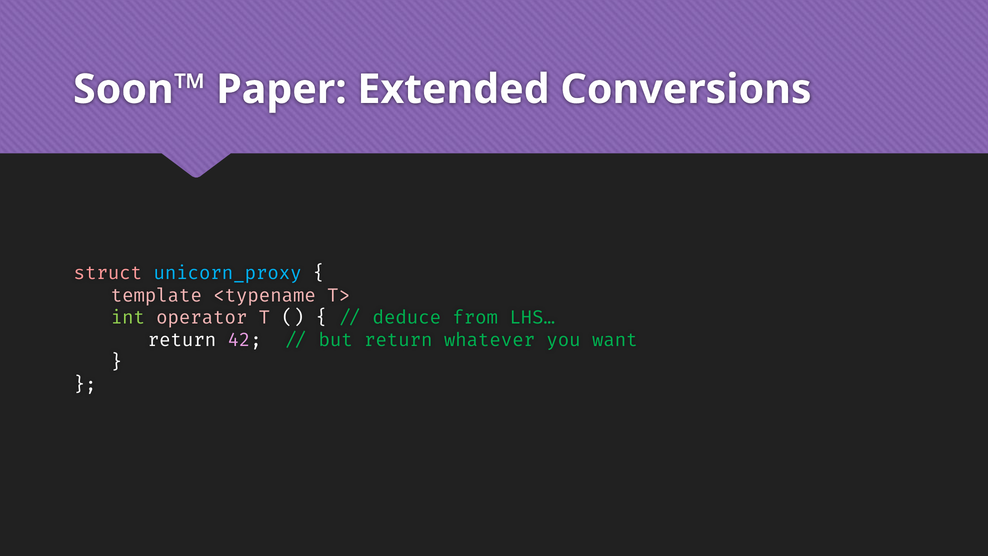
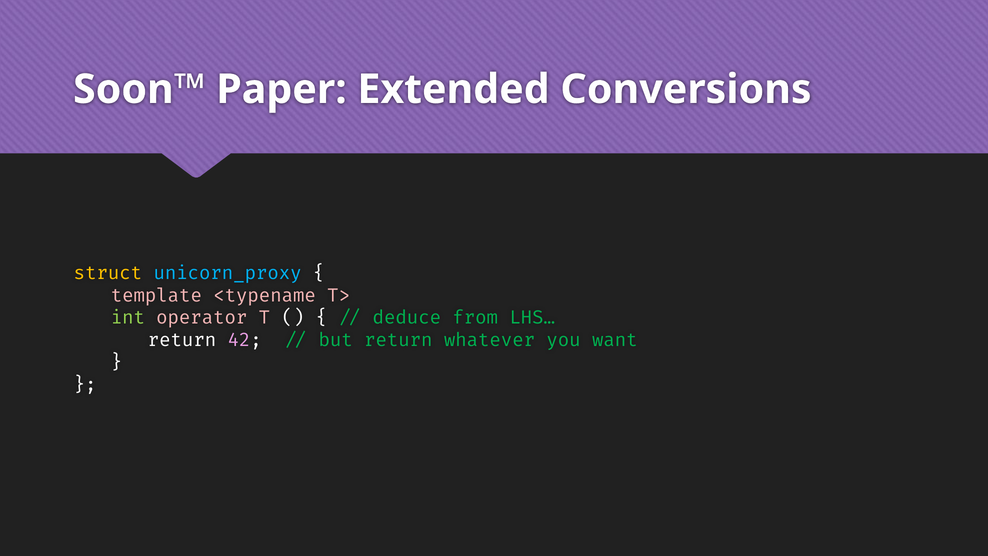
struct colour: pink -> yellow
